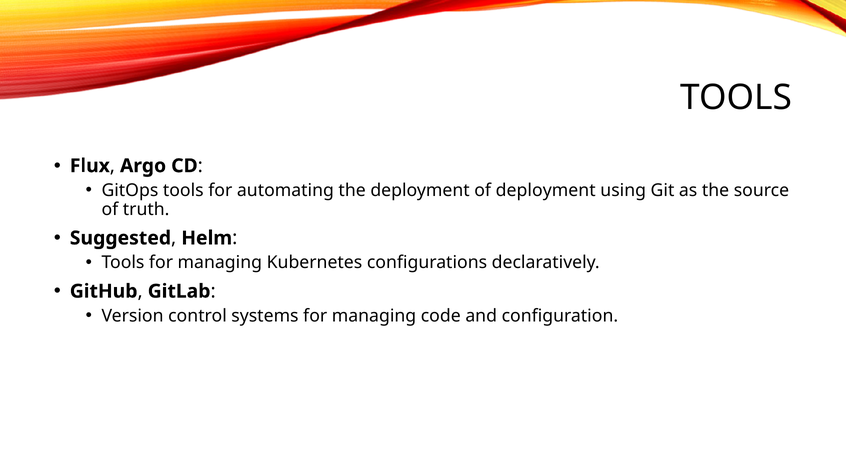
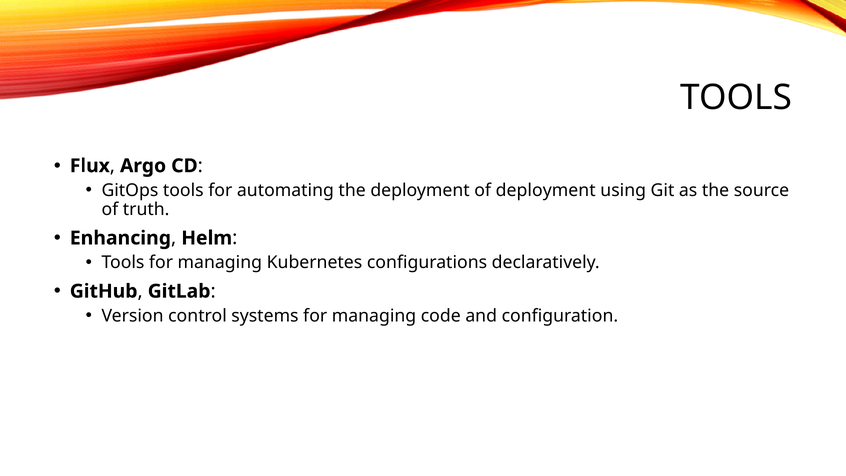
Suggested: Suggested -> Enhancing
